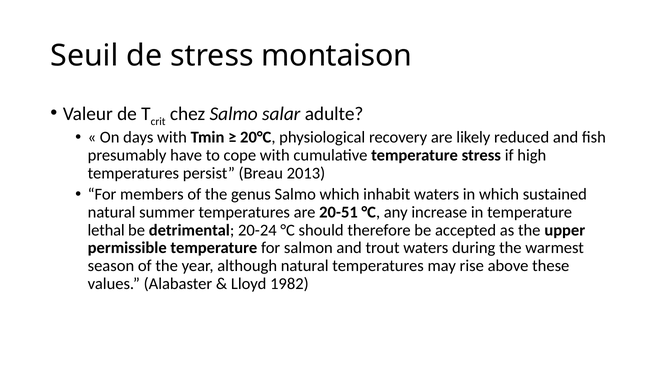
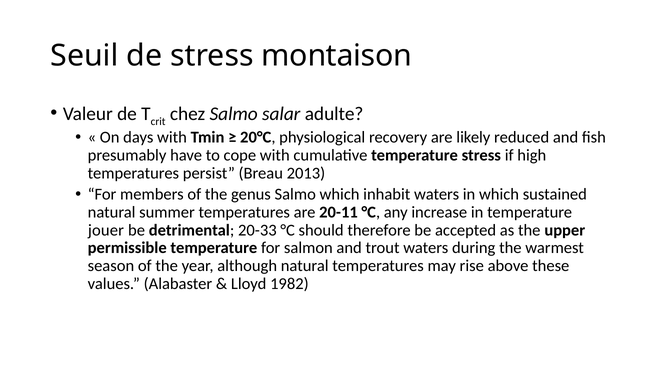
20-51: 20-51 -> 20-11
lethal: lethal -> jouer
20-24: 20-24 -> 20-33
